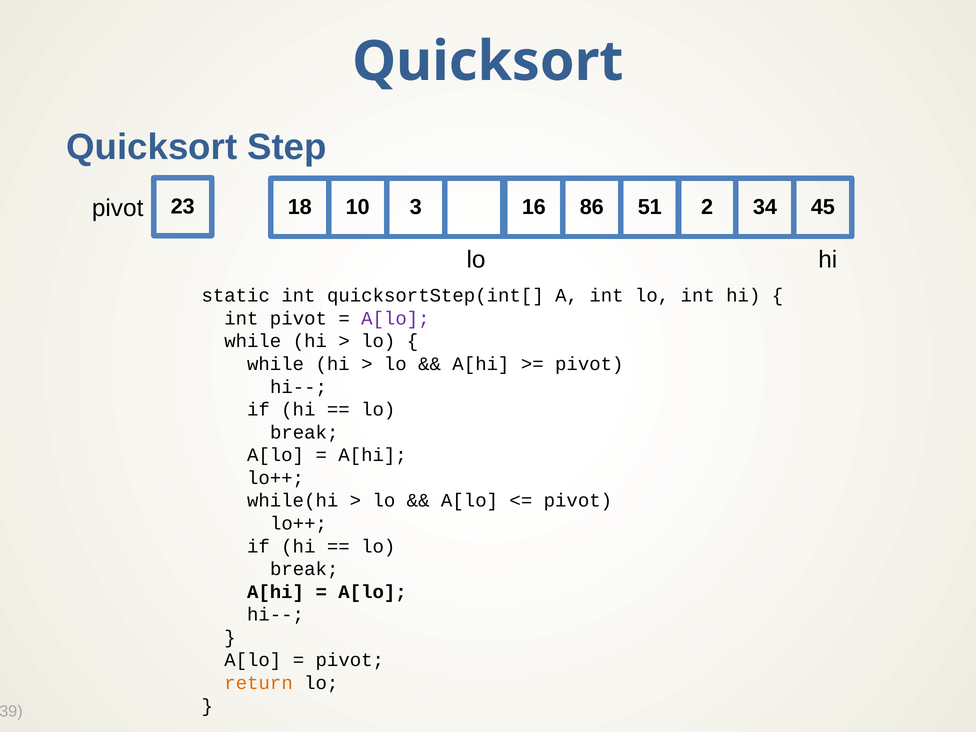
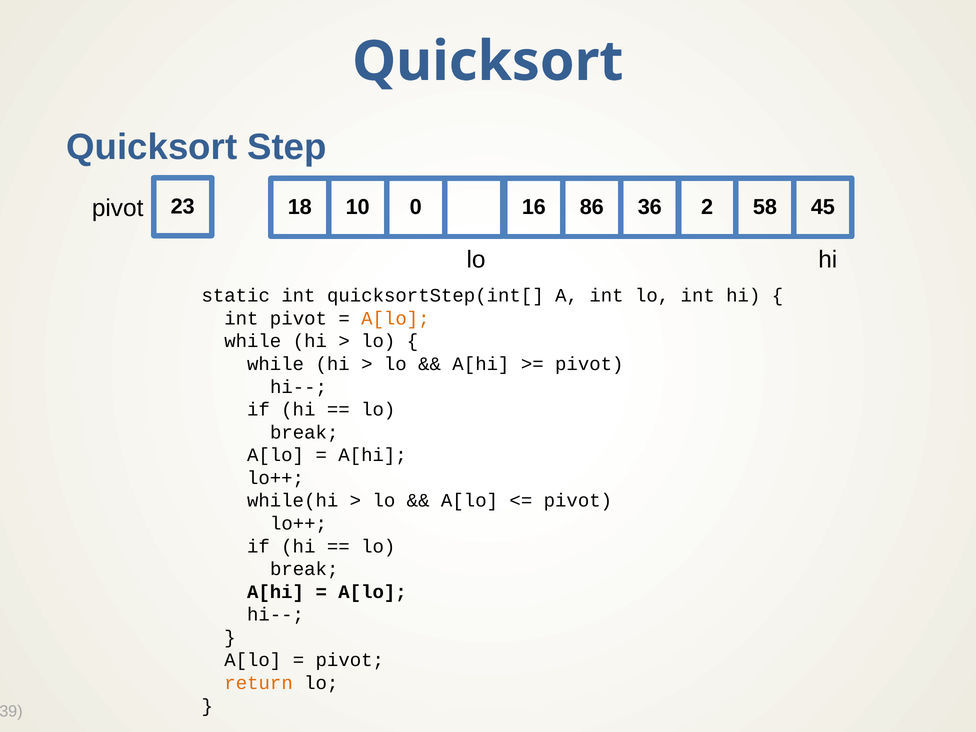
3: 3 -> 0
51: 51 -> 36
34: 34 -> 58
A[lo at (395, 318) colour: purple -> orange
